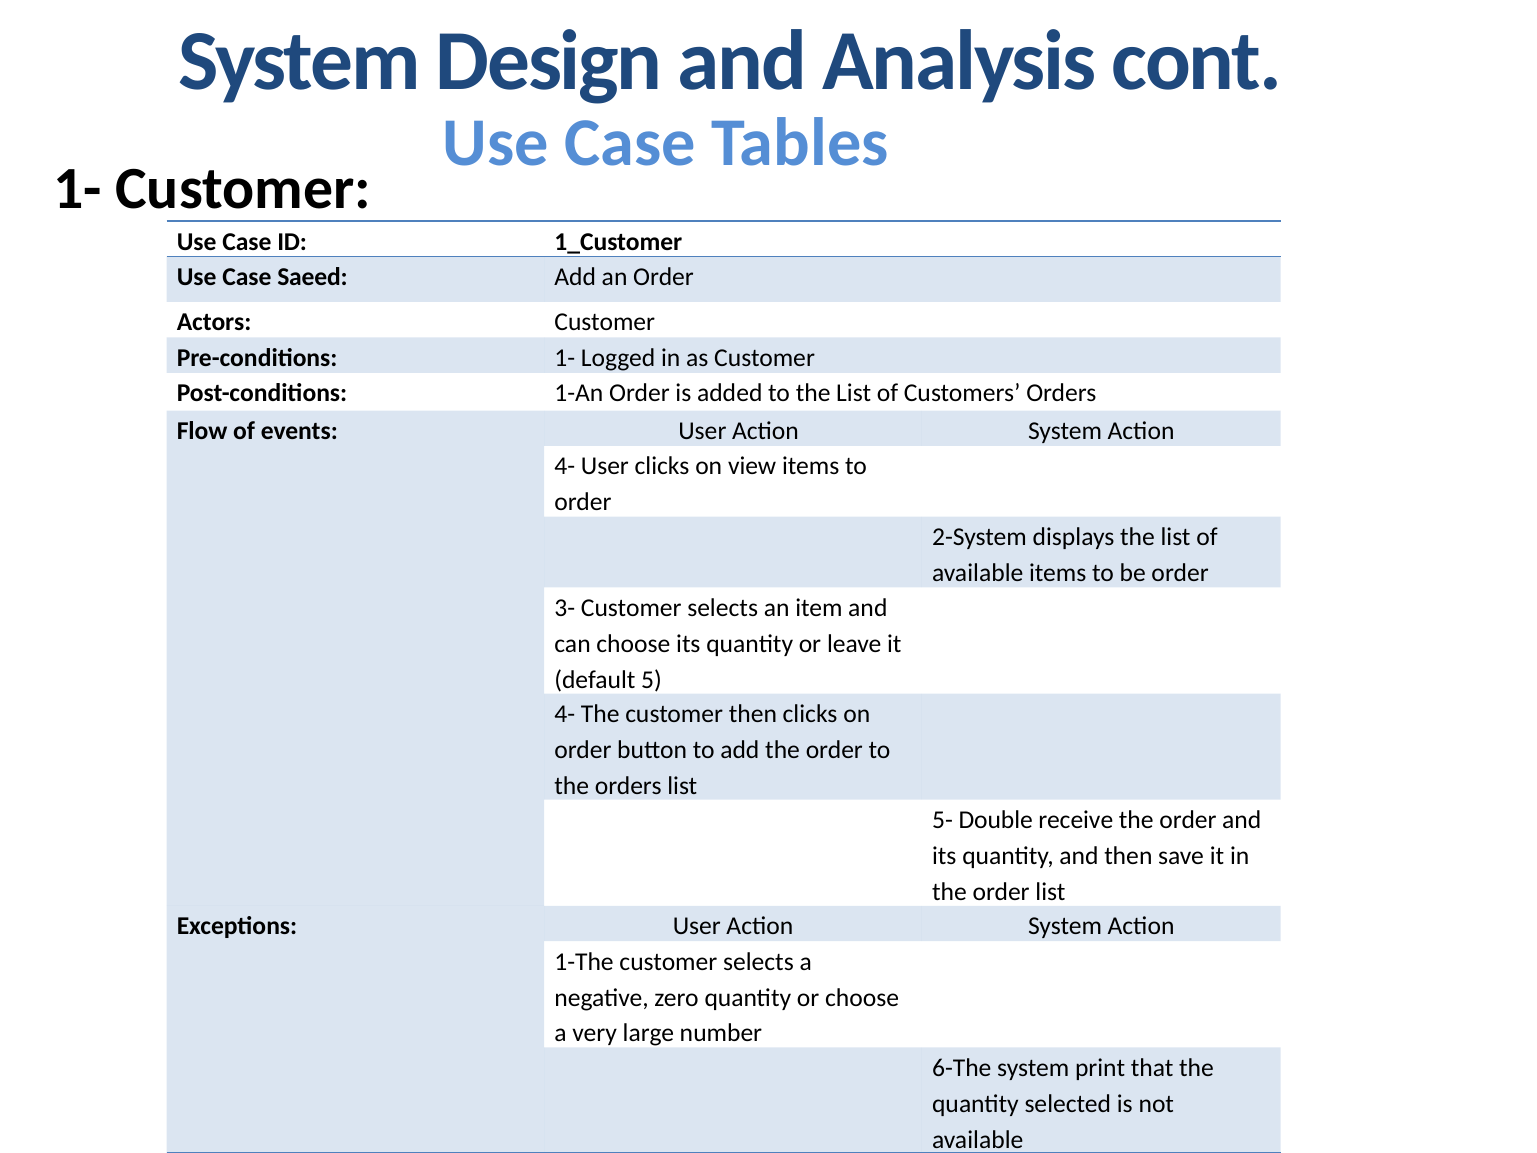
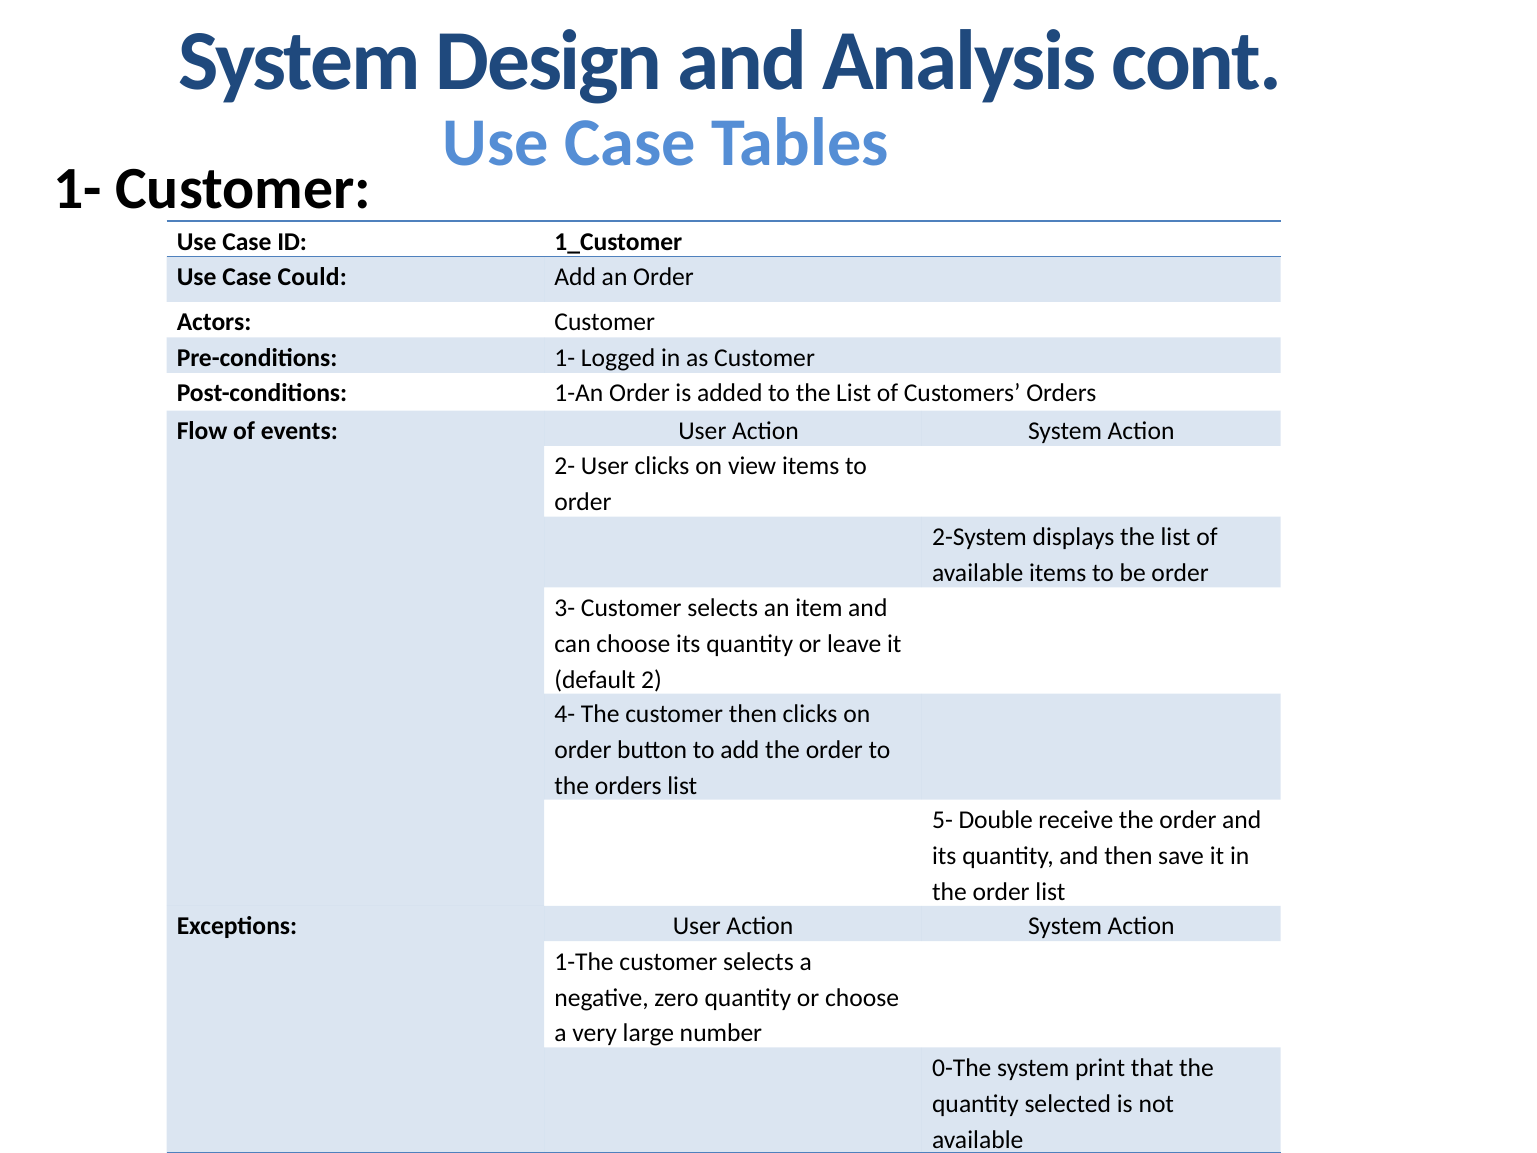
Saeed: Saeed -> Could
4- at (565, 466): 4- -> 2-
5: 5 -> 2
6-The: 6-The -> 0-The
